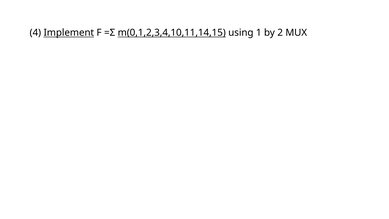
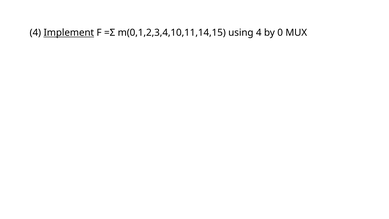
m(0,1,2,3,4,10,11,14,15 underline: present -> none
using 1: 1 -> 4
2: 2 -> 0
